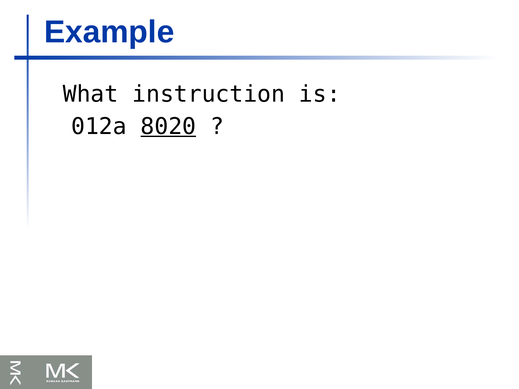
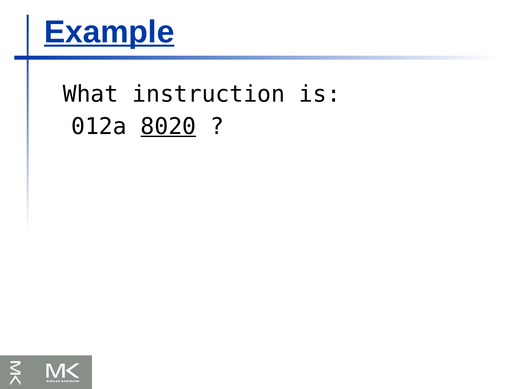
Example underline: none -> present
